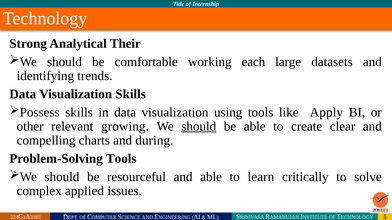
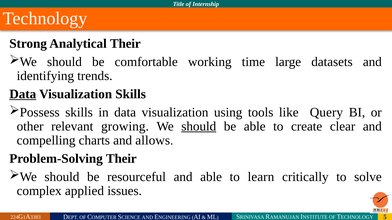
each: each -> time
Data at (23, 94) underline: none -> present
Apply: Apply -> Query
during: during -> allows
Problem-Solving Tools: Tools -> Their
